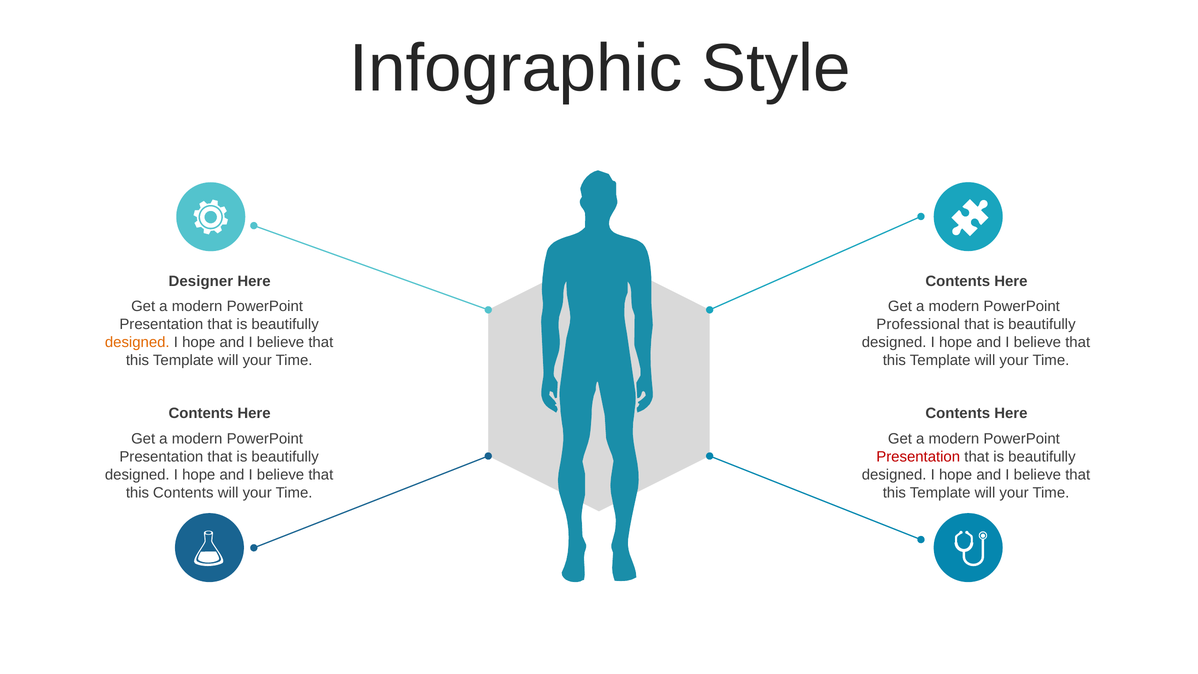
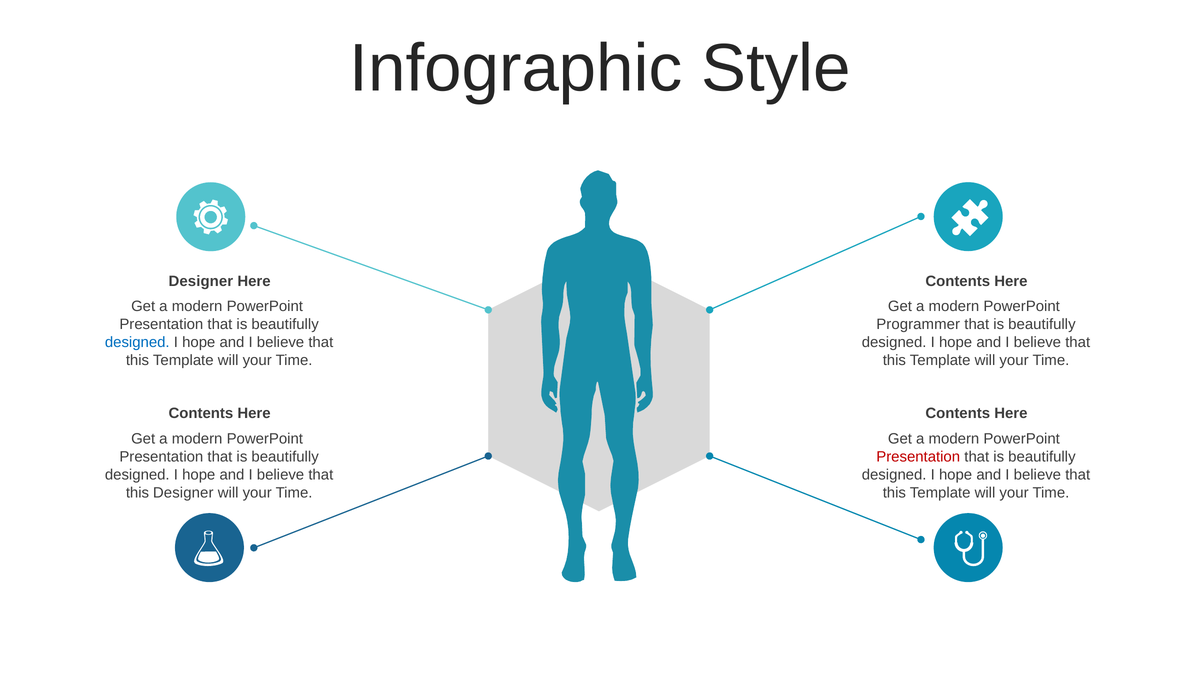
Professional: Professional -> Programmer
designed at (137, 342) colour: orange -> blue
this Contents: Contents -> Designer
